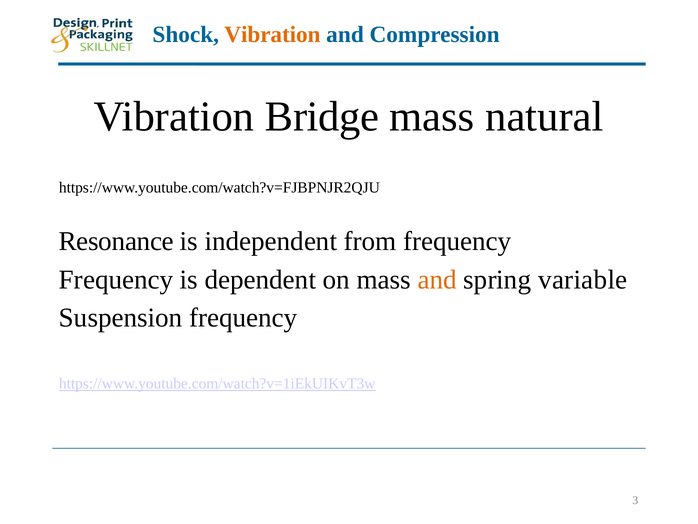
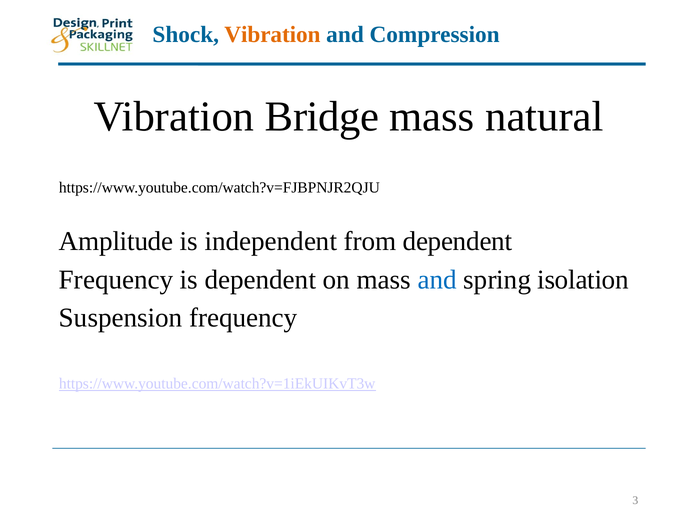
Resonance: Resonance -> Amplitude
from frequency: frequency -> dependent
and at (437, 279) colour: orange -> blue
variable: variable -> isolation
